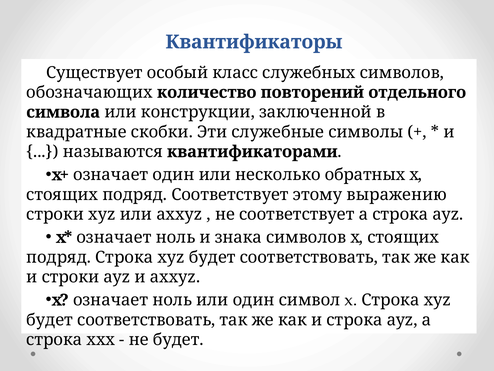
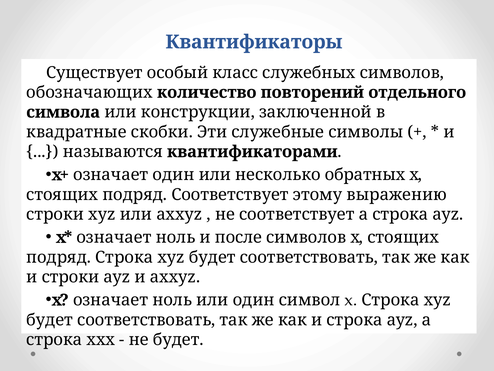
знака: знака -> после
